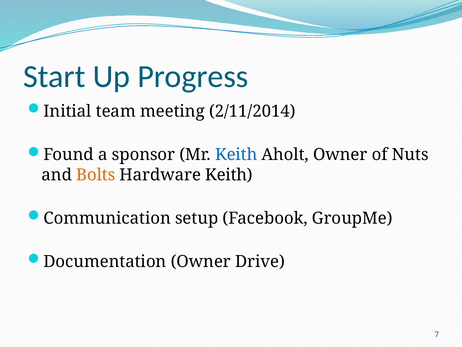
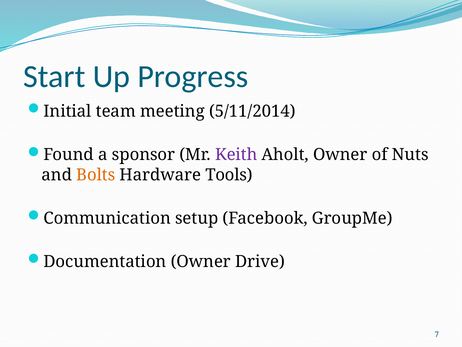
2/11/2014: 2/11/2014 -> 5/11/2014
Keith at (236, 155) colour: blue -> purple
Hardware Keith: Keith -> Tools
